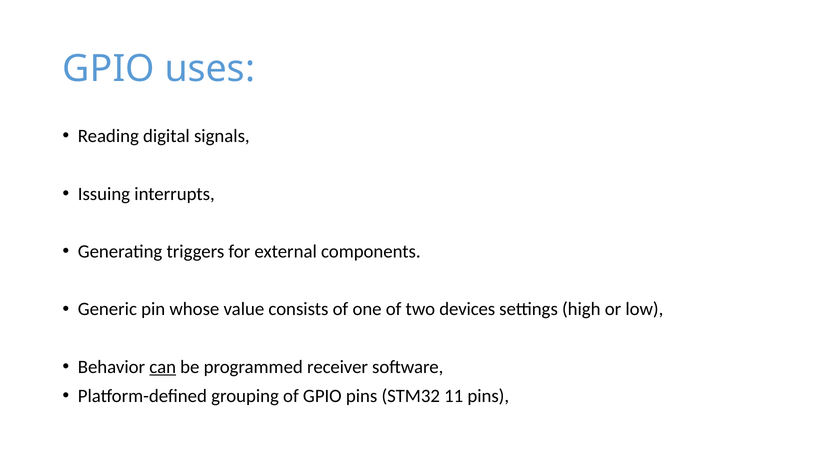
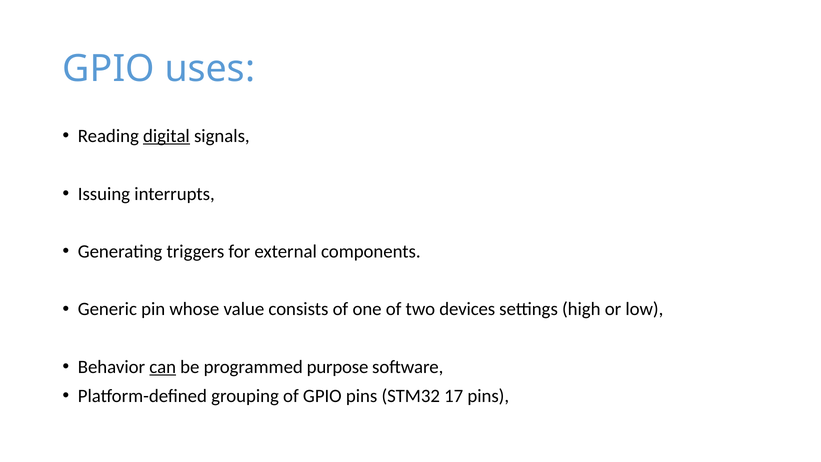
digital underline: none -> present
receiver: receiver -> purpose
11: 11 -> 17
